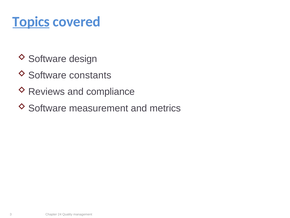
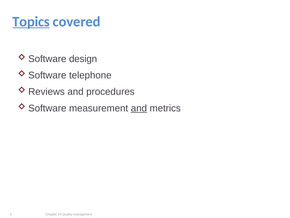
constants: constants -> telephone
compliance: compliance -> procedures
and at (139, 108) underline: none -> present
